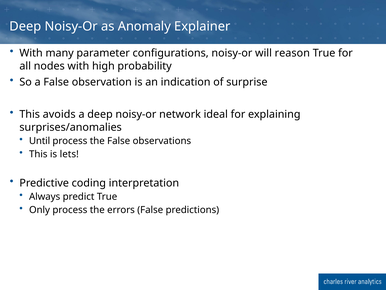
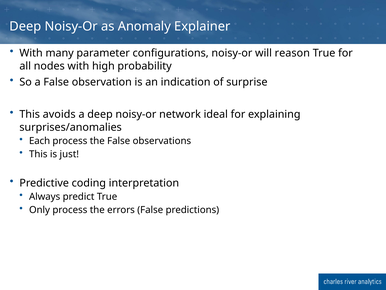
Until: Until -> Each
lets: lets -> just
